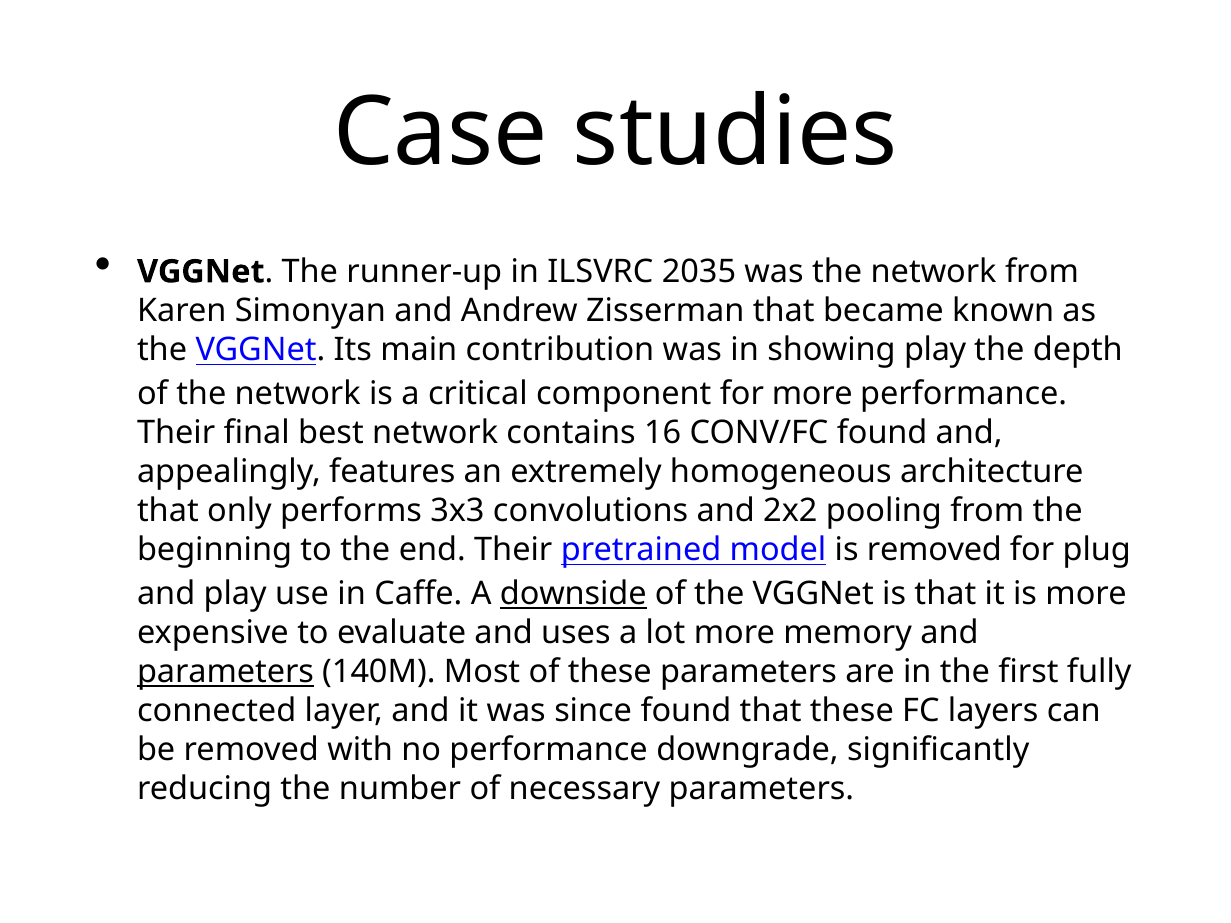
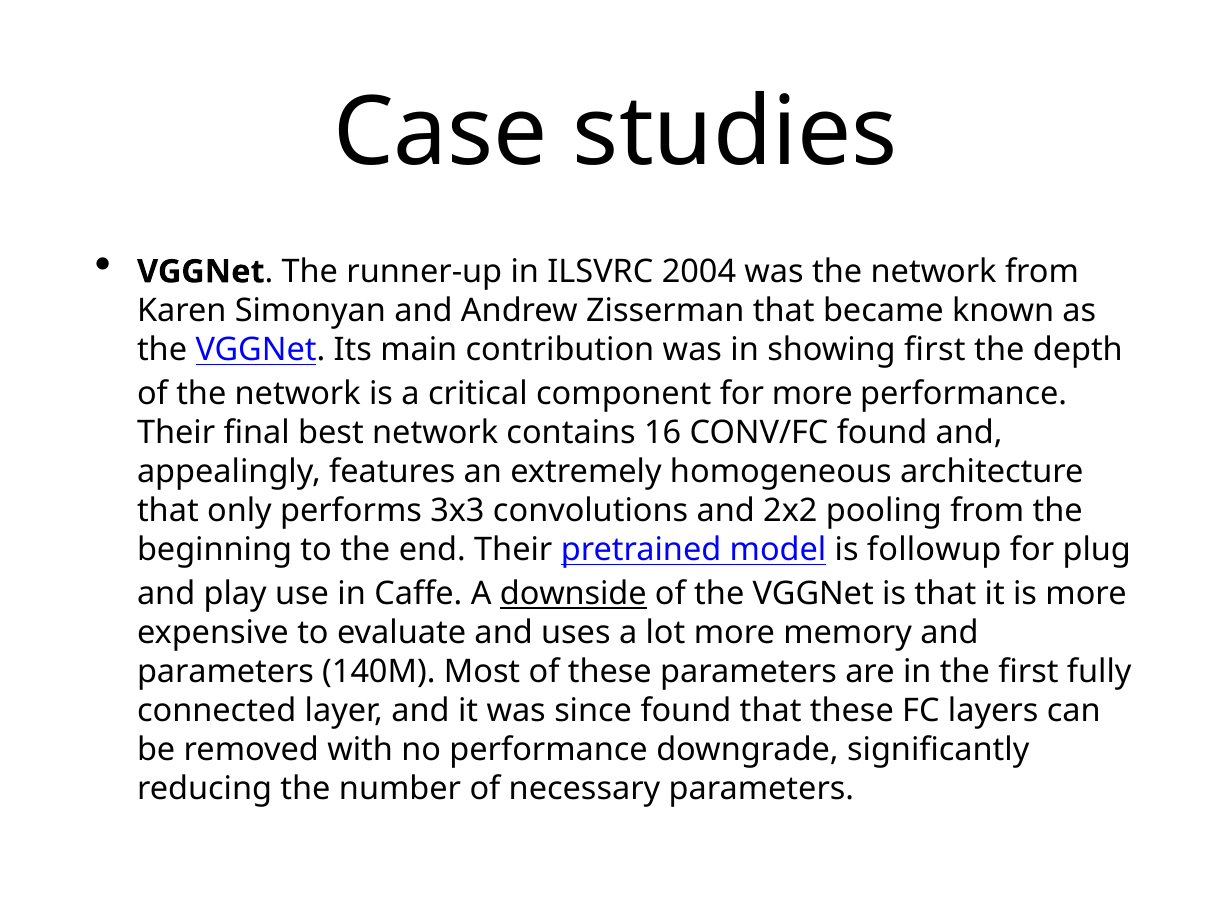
2035: 2035 -> 2004
showing play: play -> first
is removed: removed -> followup
parameters at (225, 672) underline: present -> none
